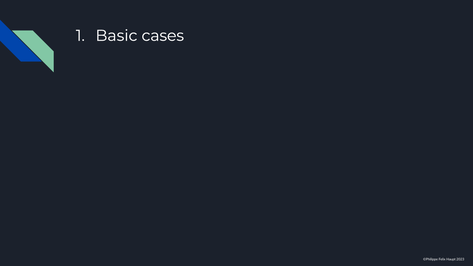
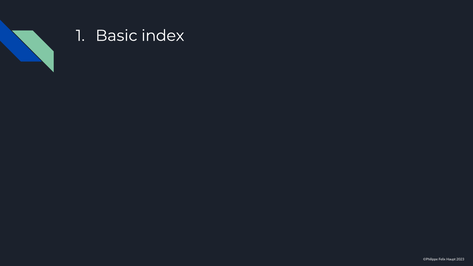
cases: cases -> index
